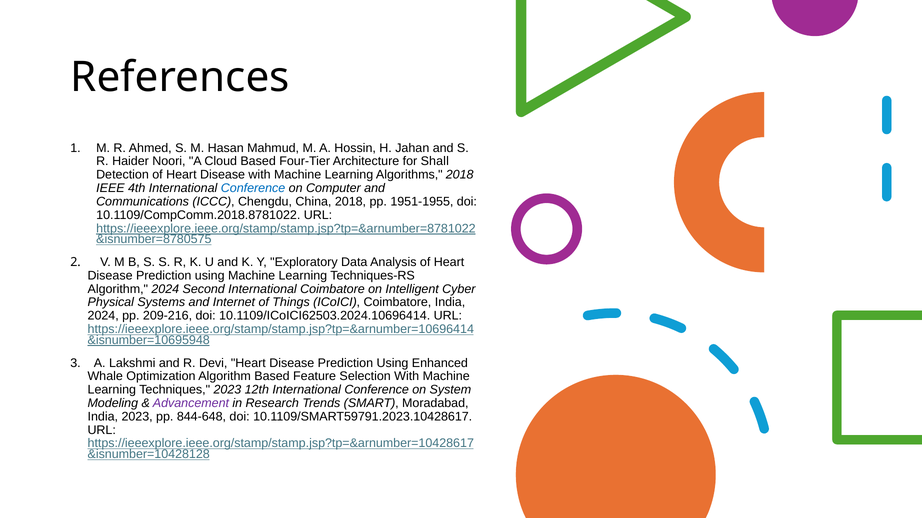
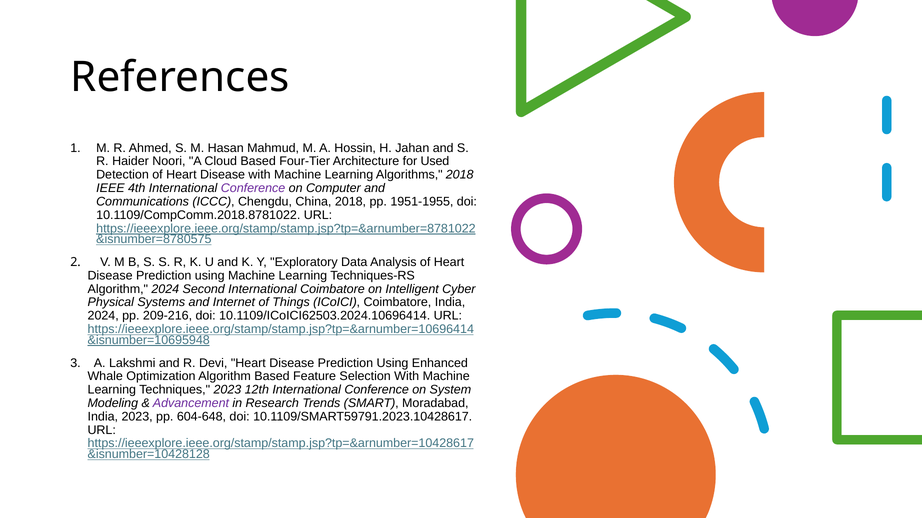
Shall: Shall -> Used
Conference at (253, 188) colour: blue -> purple
844-648: 844-648 -> 604-648
